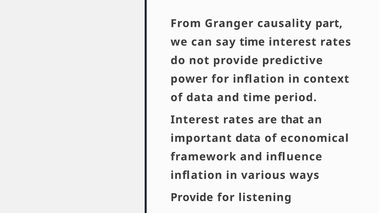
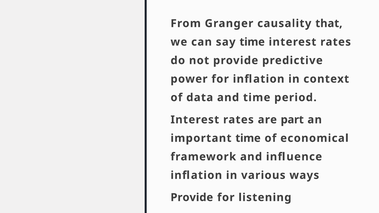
part: part -> that
that: that -> part
important data: data -> time
